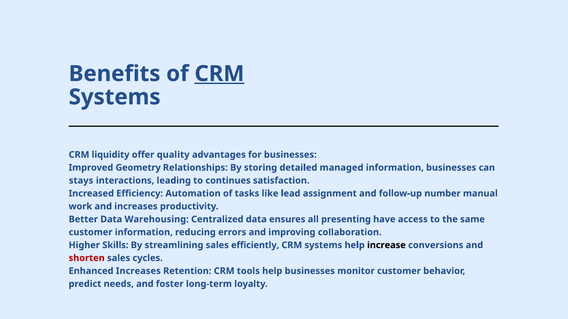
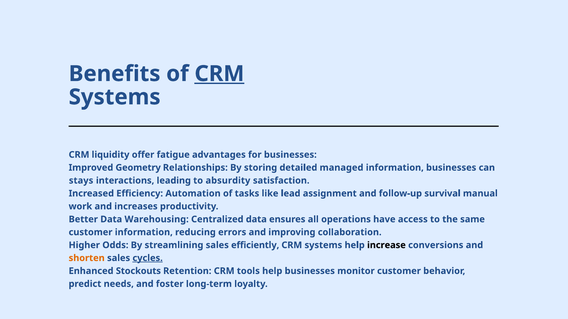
quality: quality -> fatigue
continues: continues -> absurdity
number: number -> survival
presenting: presenting -> operations
Skills: Skills -> Odds
shorten colour: red -> orange
cycles underline: none -> present
Enhanced Increases: Increases -> Stockouts
